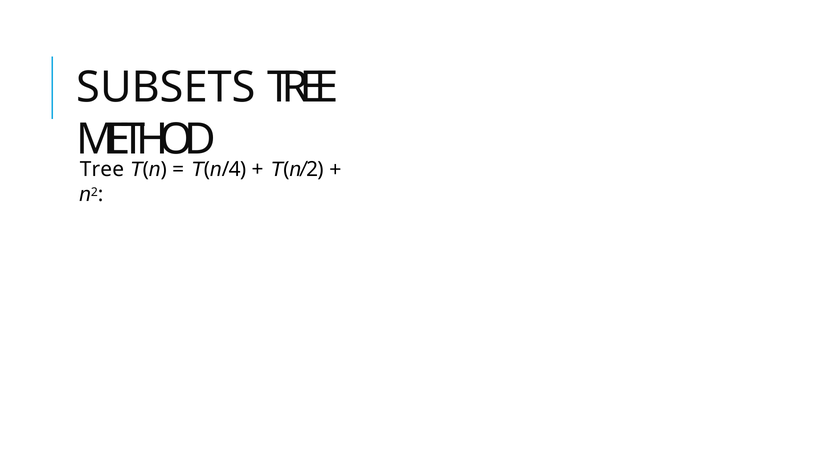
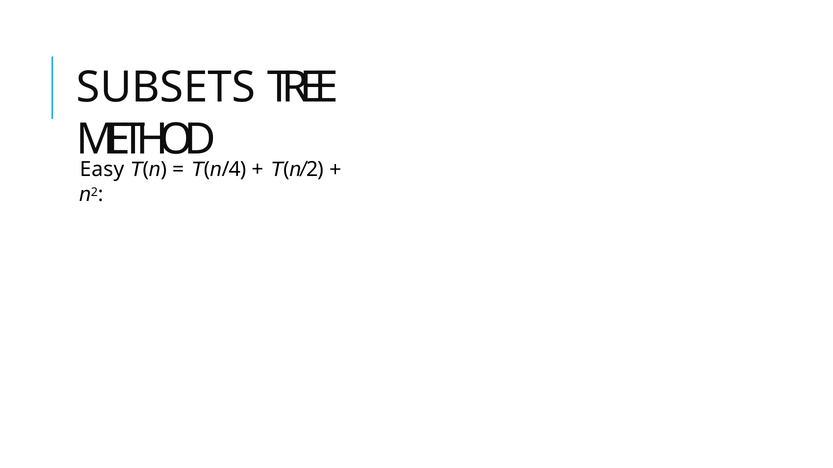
Tree at (102, 170): Tree -> Easy
